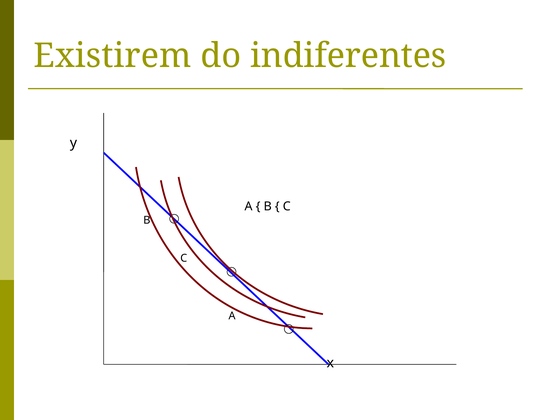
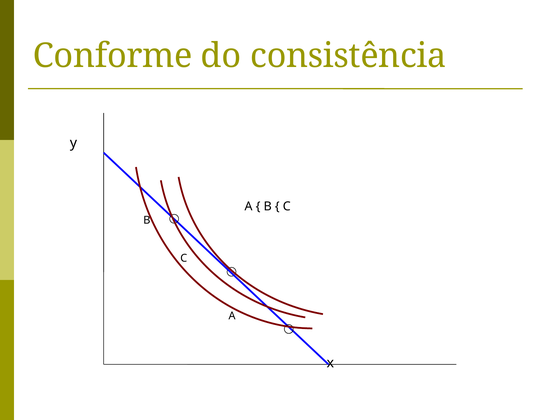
Existirem: Existirem -> Conforme
indiferentes: indiferentes -> consistência
